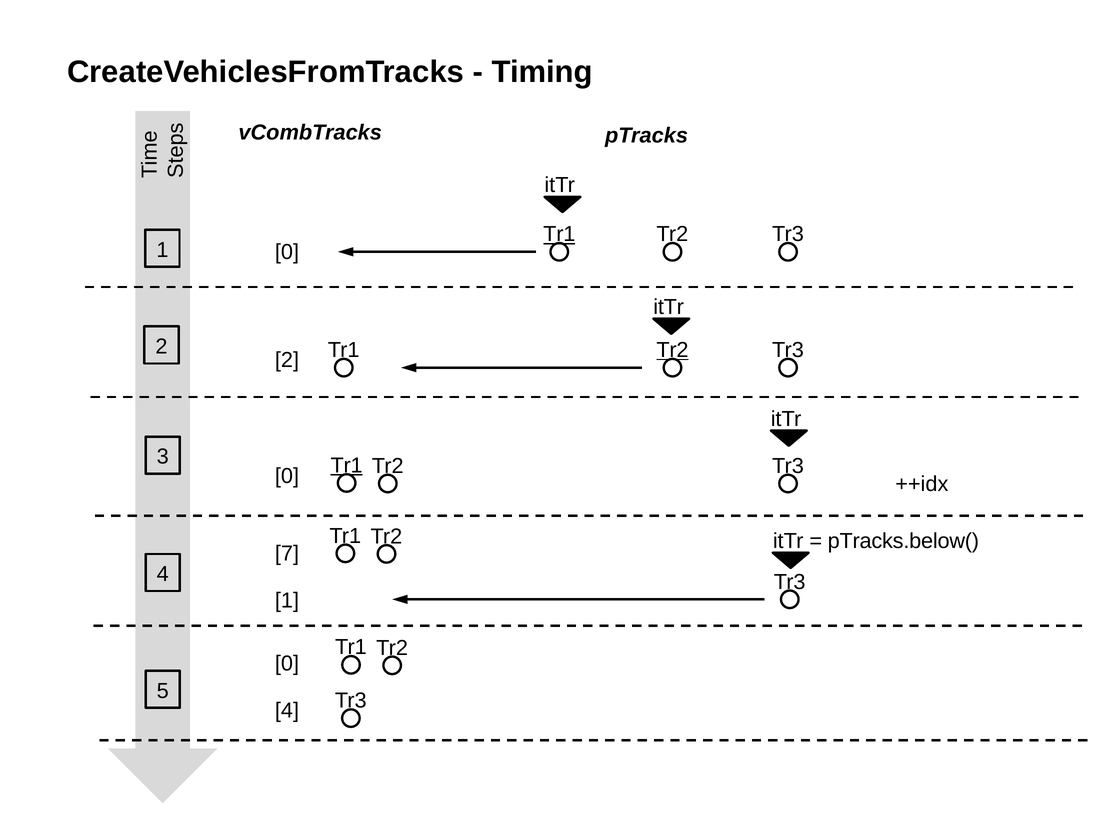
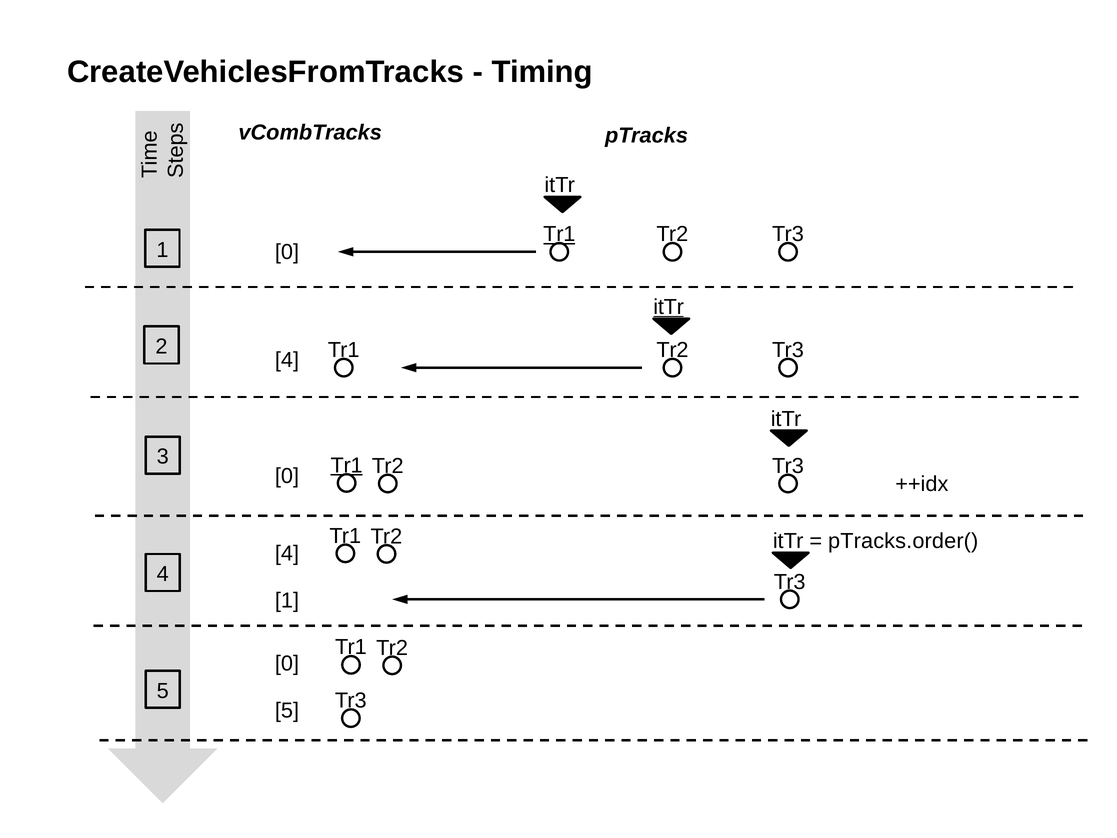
itTr at (669, 307) underline: none -> present
Tr2 at (672, 350) underline: present -> none
2 at (287, 360): 2 -> 4
pTracks.below(: pTracks.below( -> pTracks.order(
7 at (287, 553): 7 -> 4
4 at (287, 710): 4 -> 5
